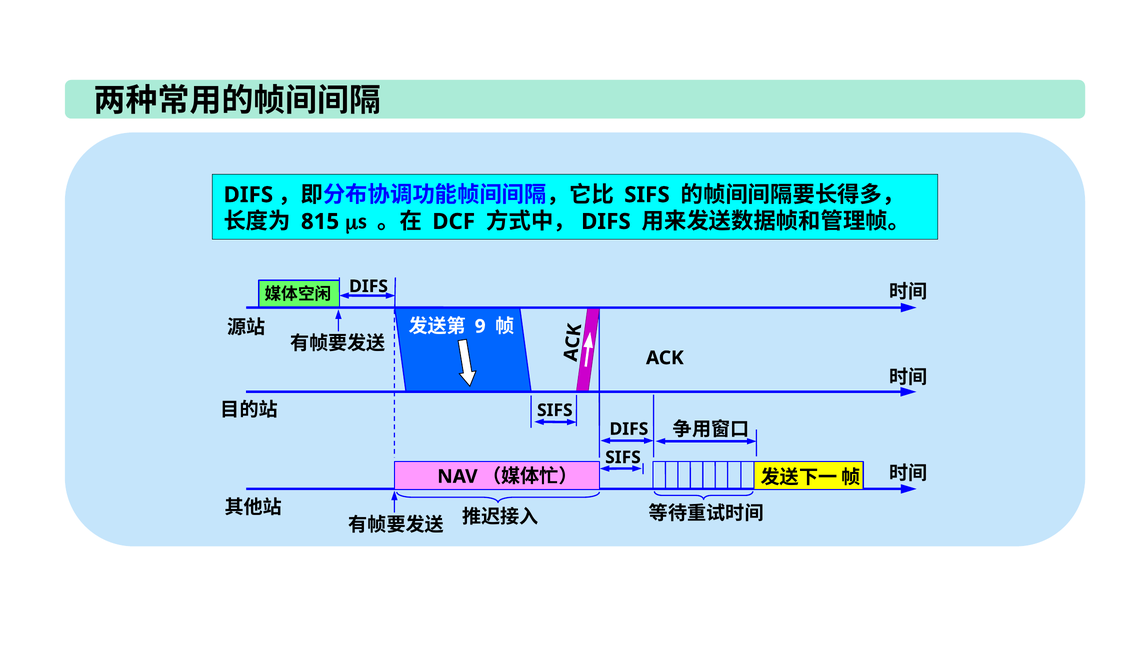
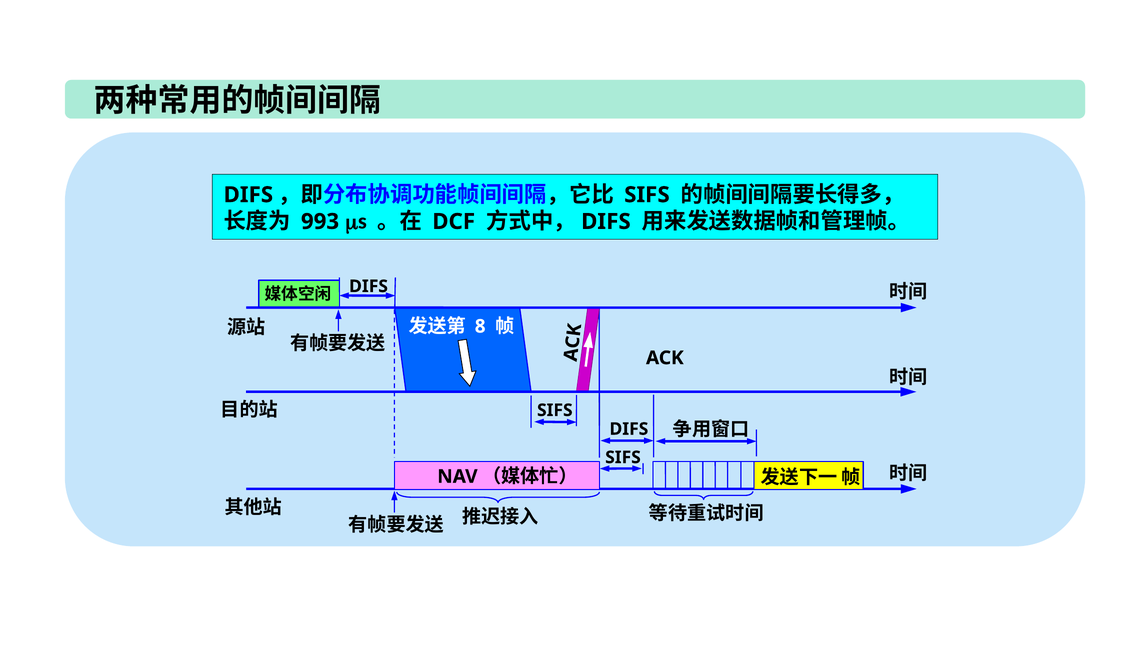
815: 815 -> 993
9: 9 -> 8
